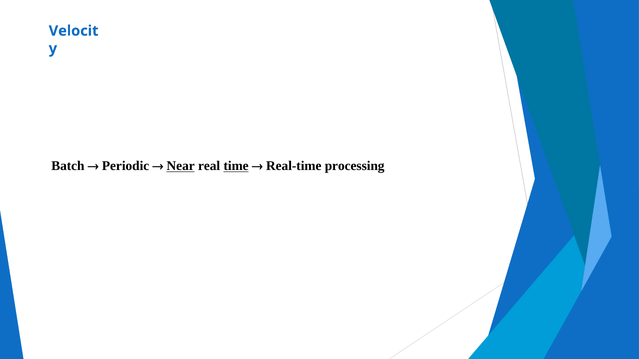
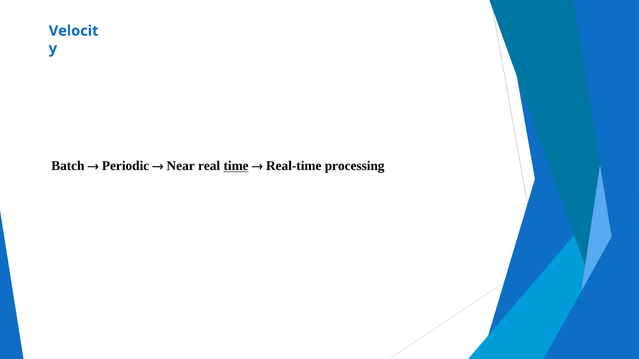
Near underline: present -> none
